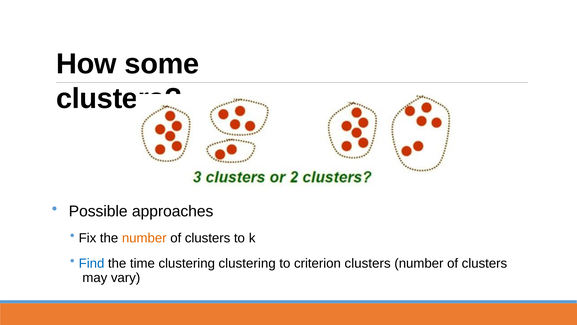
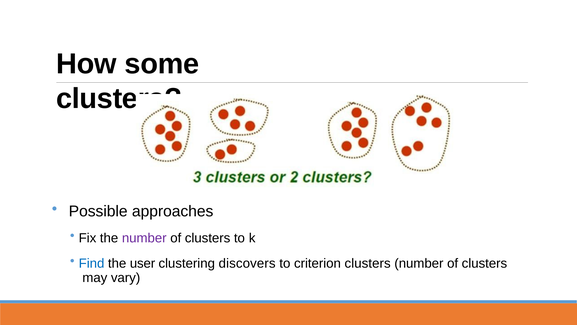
number at (144, 238) colour: orange -> purple
time: time -> user
clustering clustering: clustering -> discovers
